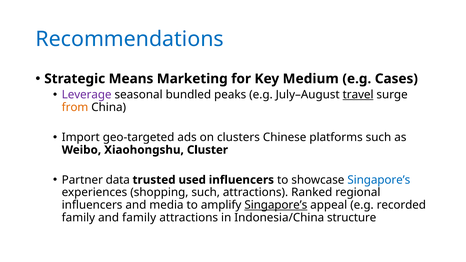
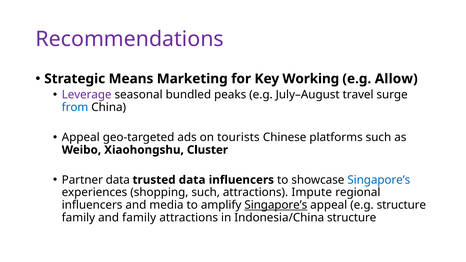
Recommendations colour: blue -> purple
Medium: Medium -> Working
Cases: Cases -> Allow
travel underline: present -> none
from colour: orange -> blue
Import at (81, 137): Import -> Appeal
clusters: clusters -> tourists
trusted used: used -> data
Ranked: Ranked -> Impute
e.g recorded: recorded -> structure
